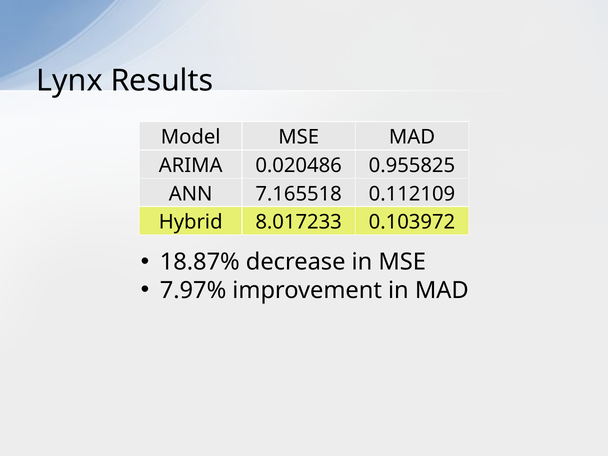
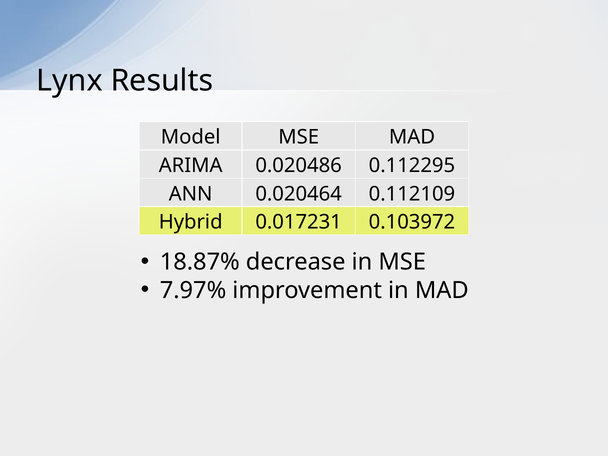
0.955825: 0.955825 -> 0.112295
7.165518: 7.165518 -> 0.020464
8.017233: 8.017233 -> 0.017231
